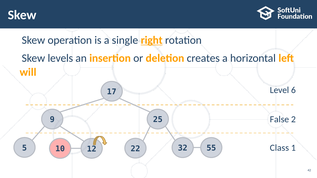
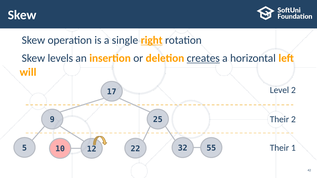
creates underline: none -> present
Level 6: 6 -> 2
False at (279, 120): False -> Their
Class at (279, 148): Class -> Their
